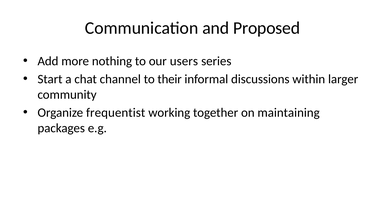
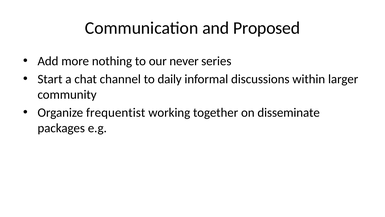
users: users -> never
their: their -> daily
maintaining: maintaining -> disseminate
